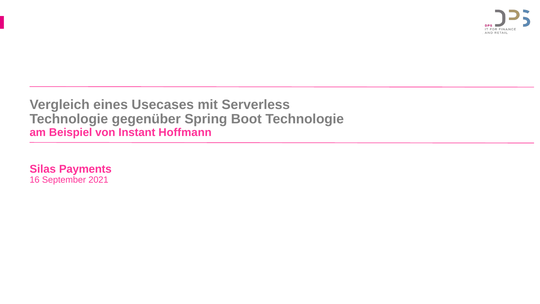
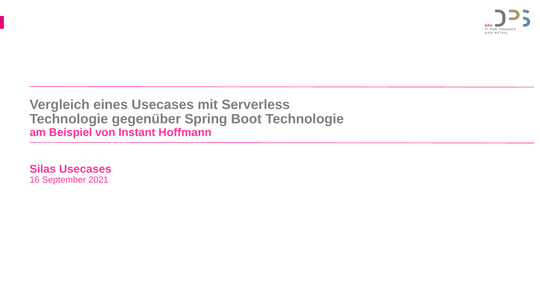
Silas Payments: Payments -> Usecases
